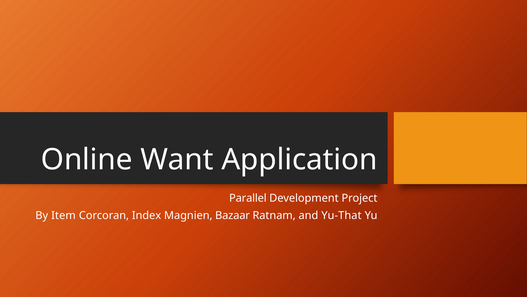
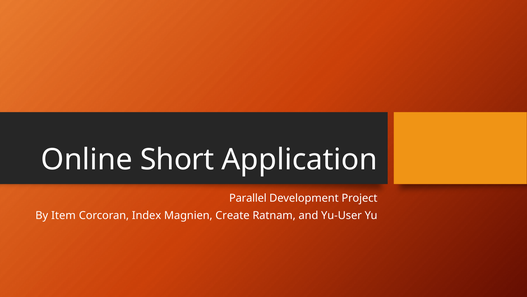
Want: Want -> Short
Bazaar: Bazaar -> Create
Yu-That: Yu-That -> Yu-User
